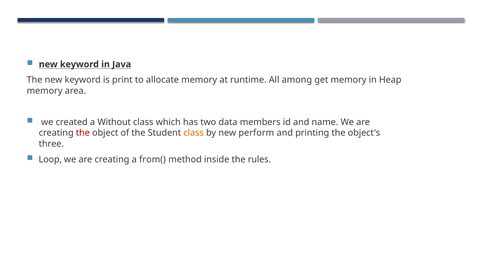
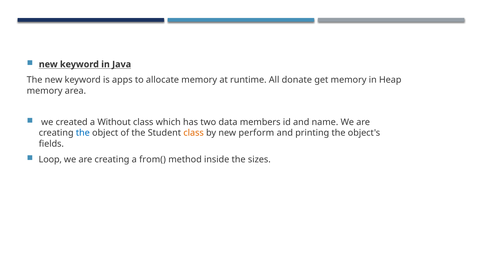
print: print -> apps
among: among -> donate
the at (83, 133) colour: red -> blue
three: three -> fields
rules: rules -> sizes
